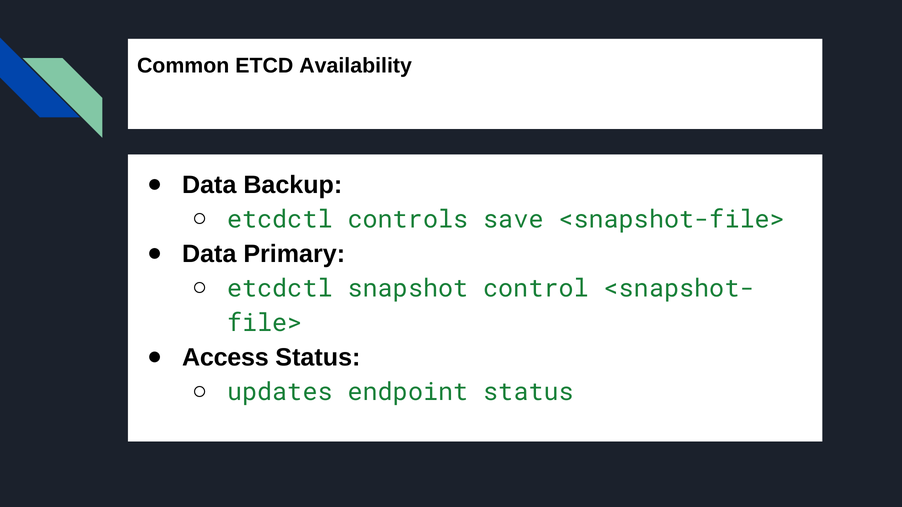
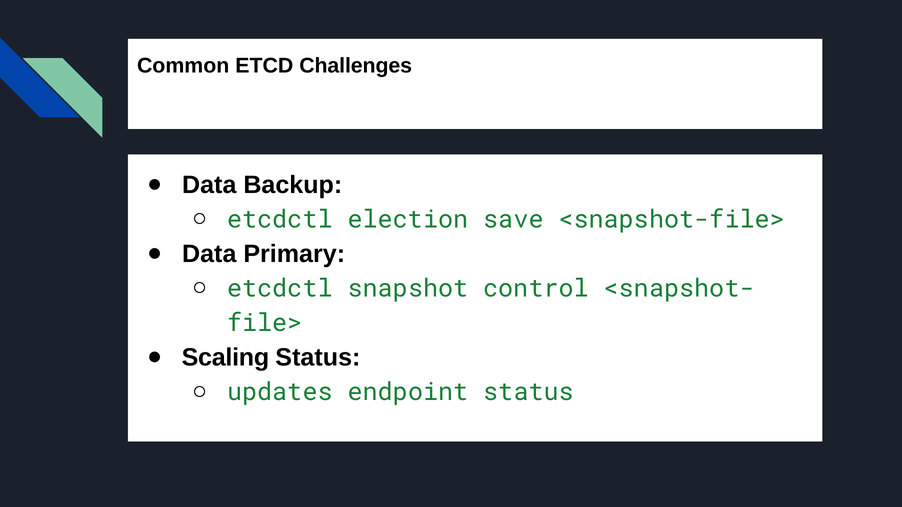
Availability: Availability -> Challenges
controls: controls -> election
Access: Access -> Scaling
